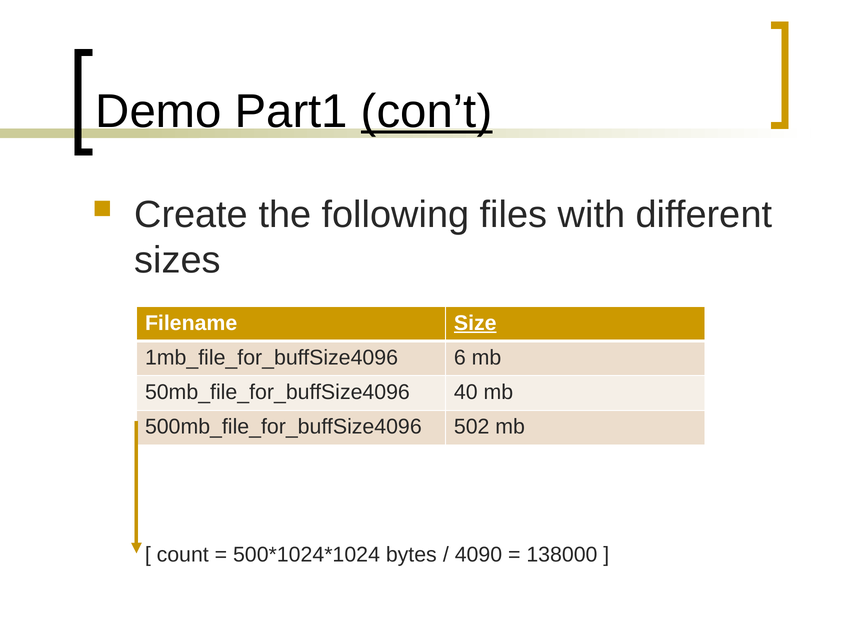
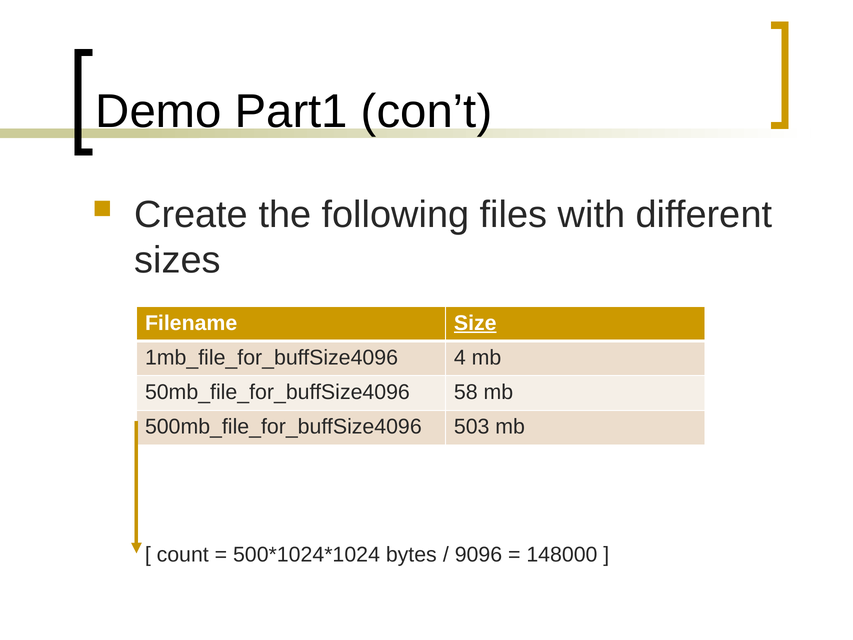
con’t underline: present -> none
6: 6 -> 4
40: 40 -> 58
502: 502 -> 503
4090: 4090 -> 9096
138000: 138000 -> 148000
